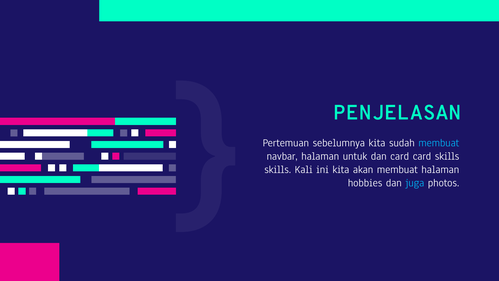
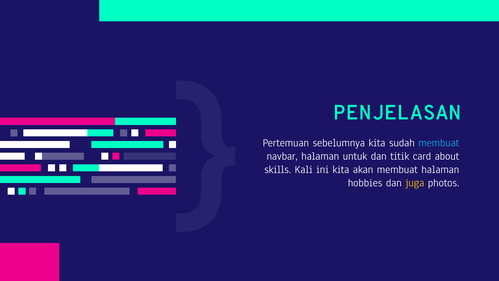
dan card: card -> titik
card skills: skills -> about
juga colour: light blue -> yellow
